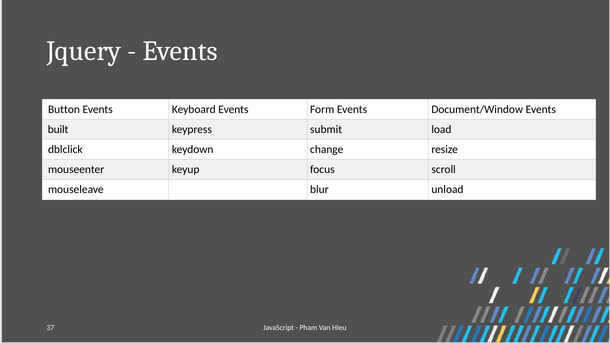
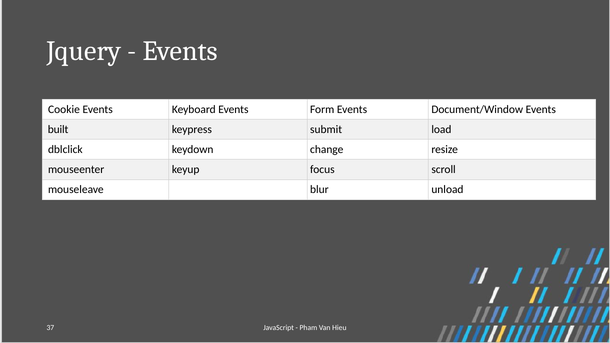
Button: Button -> Cookie
